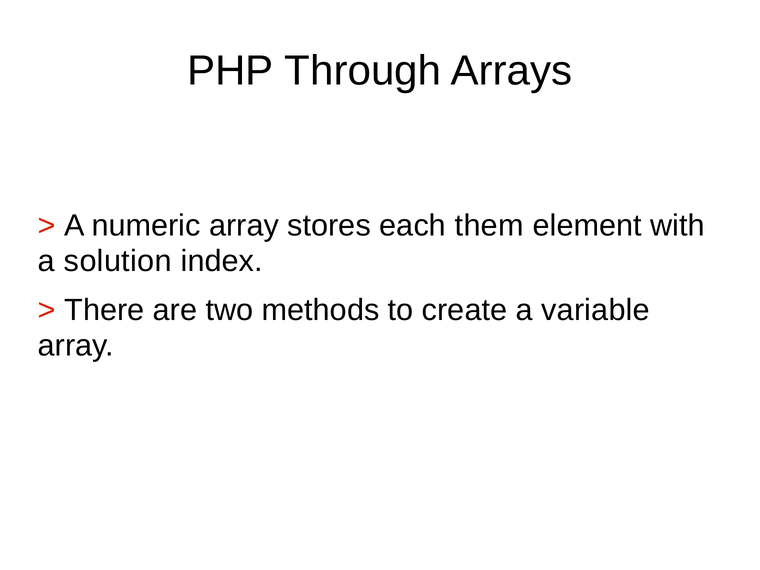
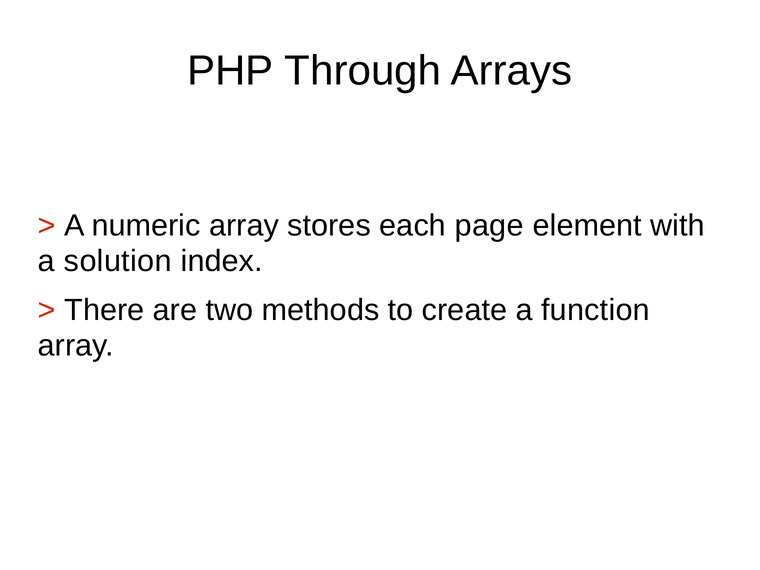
them: them -> page
variable: variable -> function
